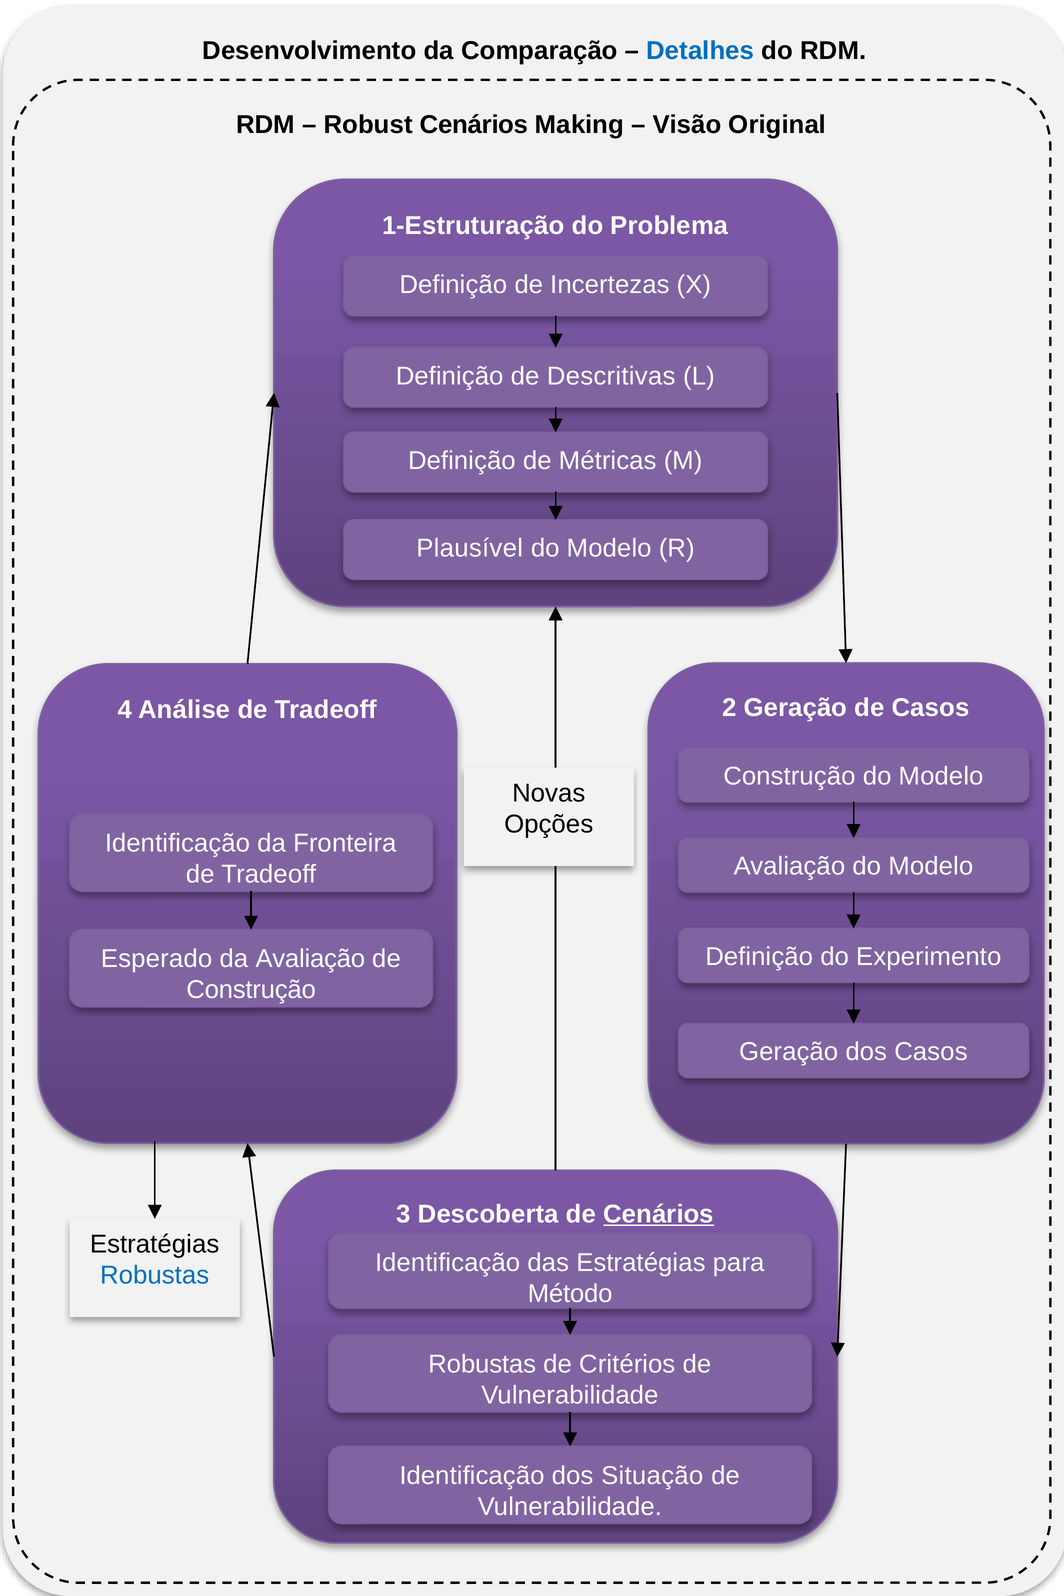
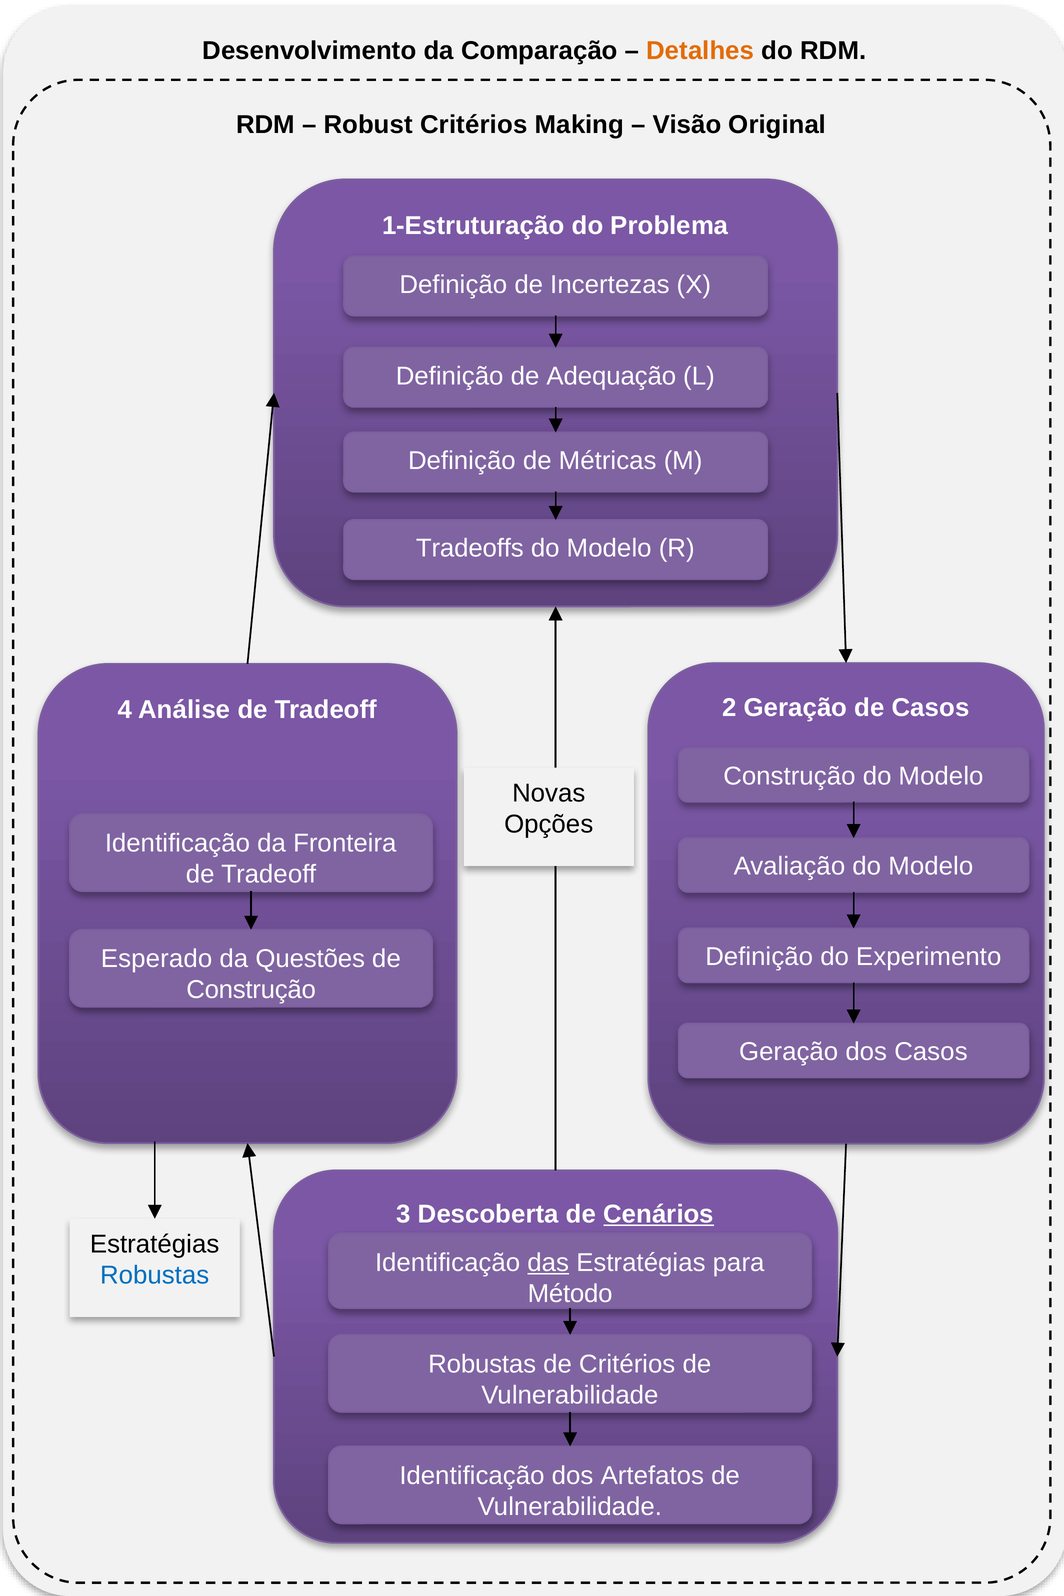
Detalhes colour: blue -> orange
Robust Cenários: Cenários -> Critérios
Descritivas: Descritivas -> Adequação
Plausível: Plausível -> Tradeoffs
da Avaliação: Avaliação -> Questões
das underline: none -> present
Situação: Situação -> Artefatos
